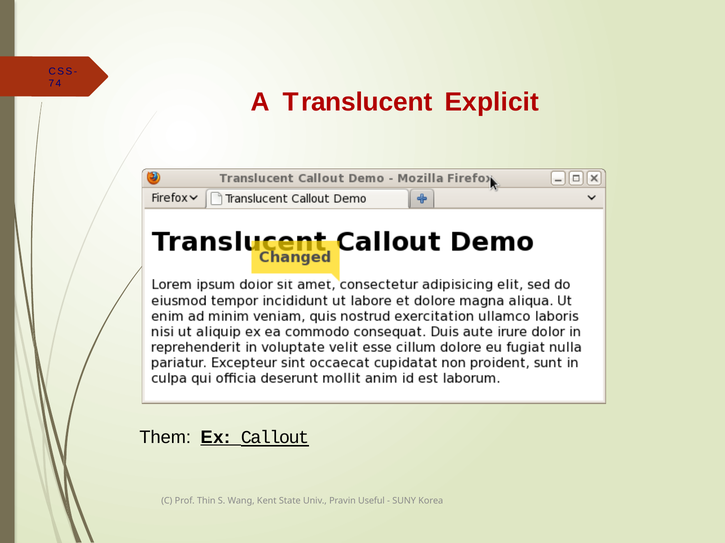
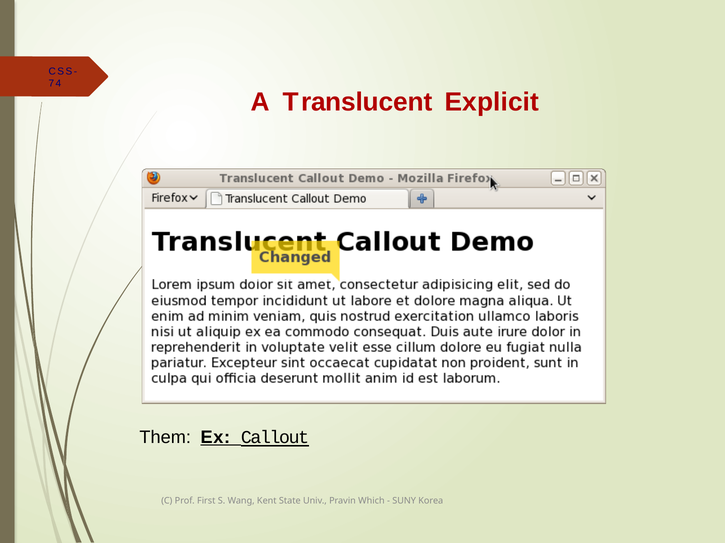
Thin: Thin -> First
Useful: Useful -> Which
